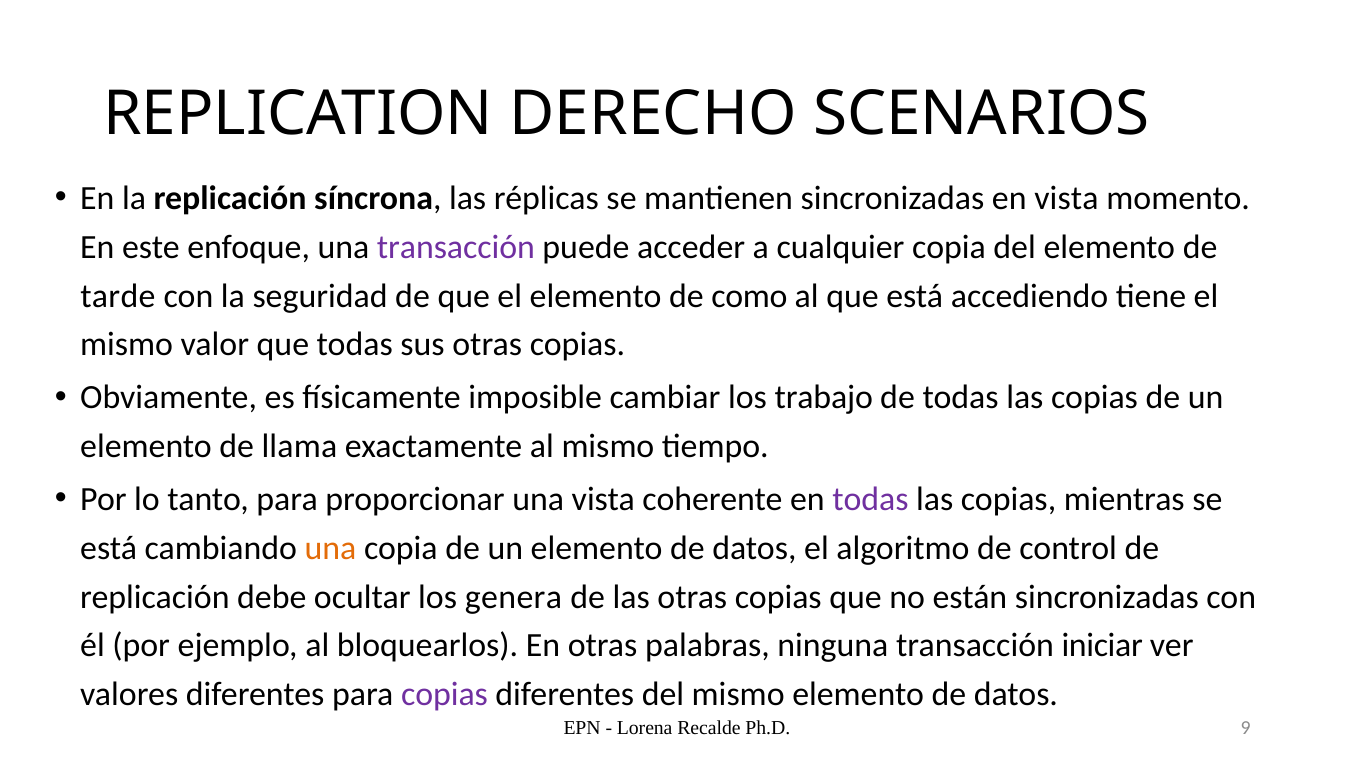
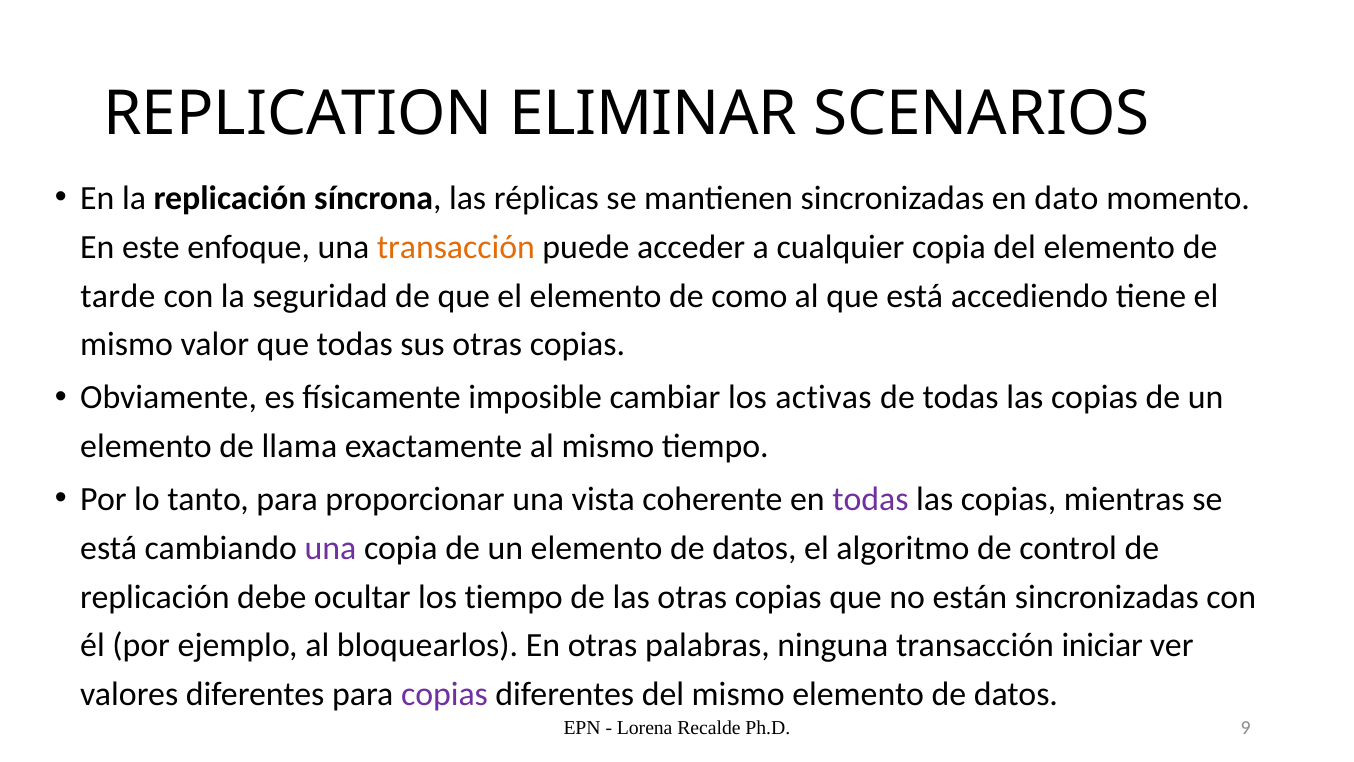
DERECHO: DERECHO -> ELIMINAR
en vista: vista -> dato
transacción at (456, 247) colour: purple -> orange
trabajo: trabajo -> activas
una at (331, 548) colour: orange -> purple
los genera: genera -> tiempo
